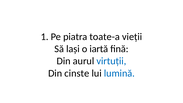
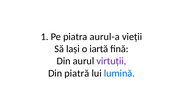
toate-a: toate-a -> aurul-a
virtuții colour: blue -> purple
cinste: cinste -> piatră
